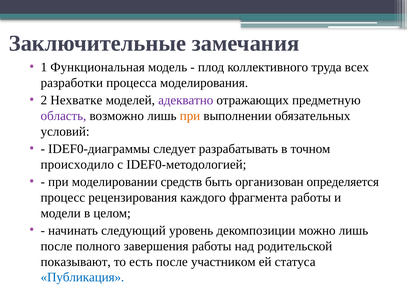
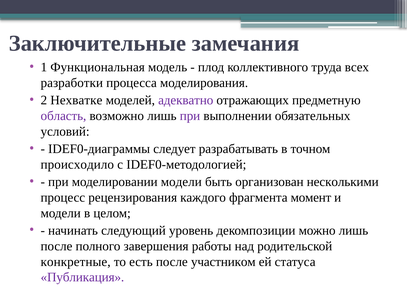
при at (190, 116) colour: orange -> purple
моделировании средств: средств -> модели
определяется: определяется -> несколькими
фрагмента работы: работы -> момент
показывают: показывают -> конкретные
Публикация colour: blue -> purple
